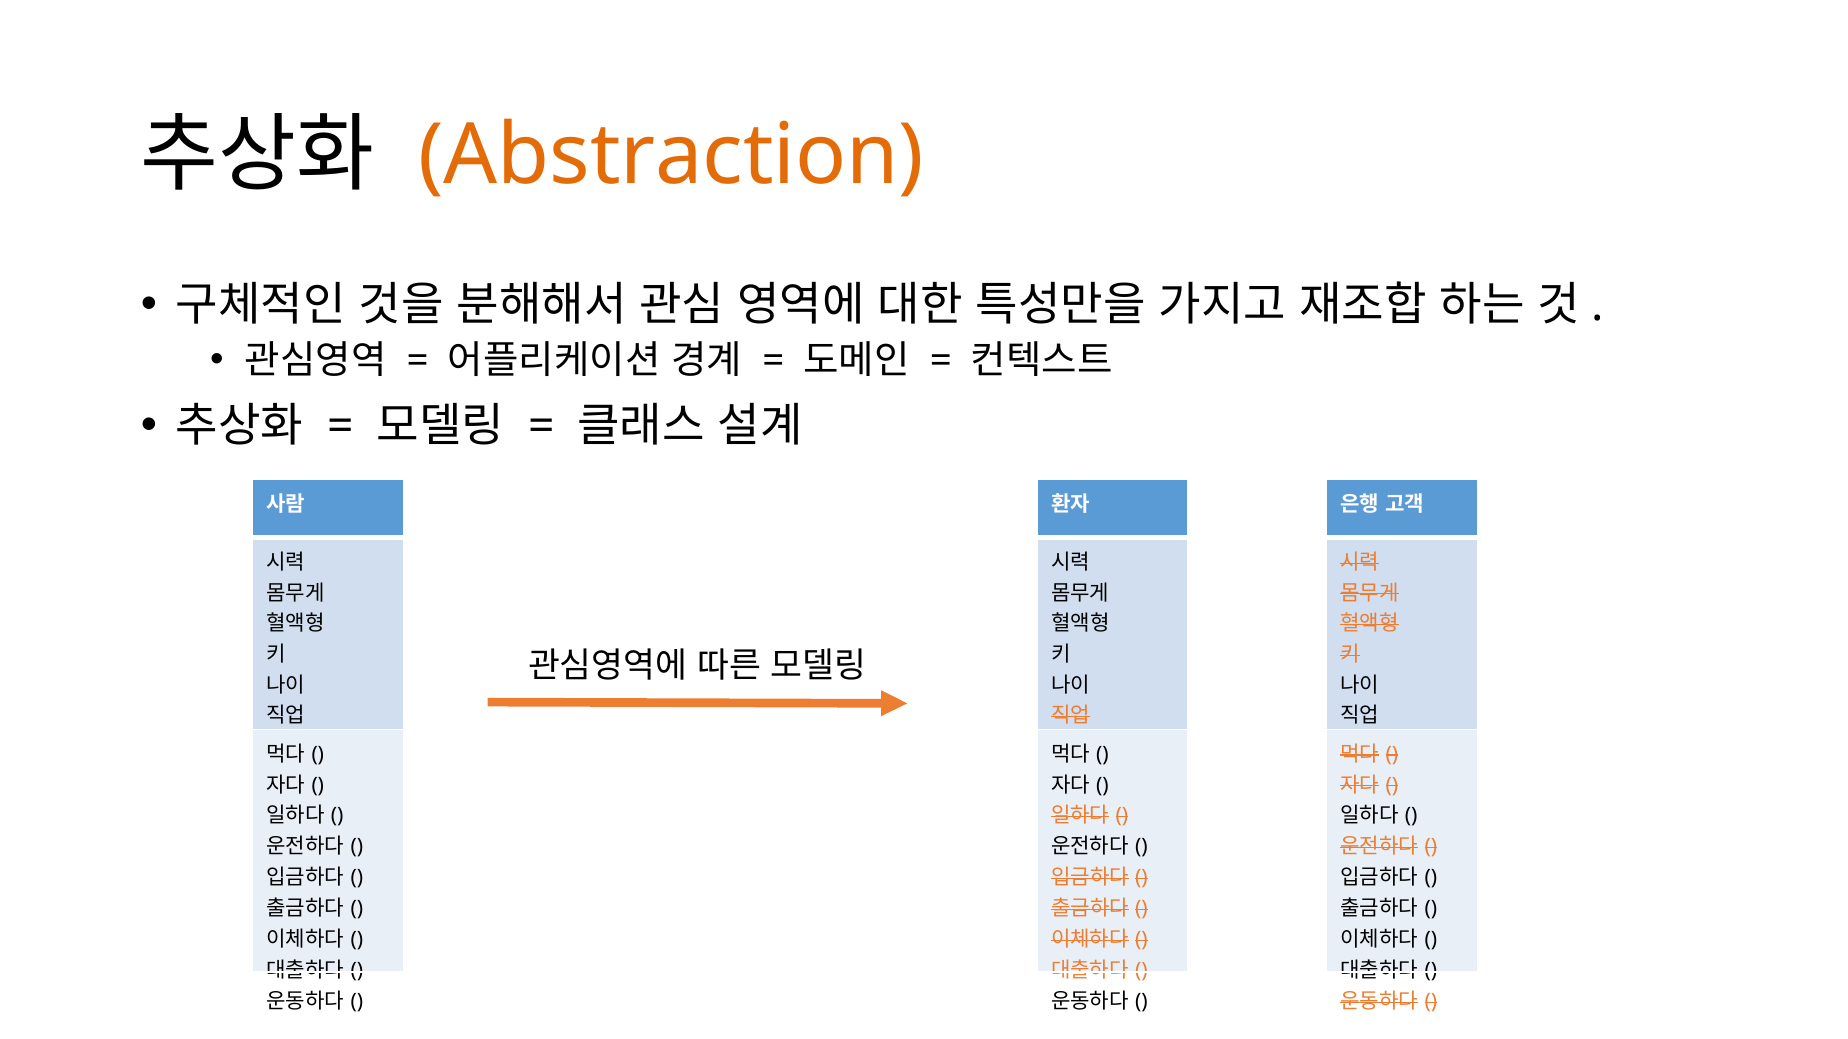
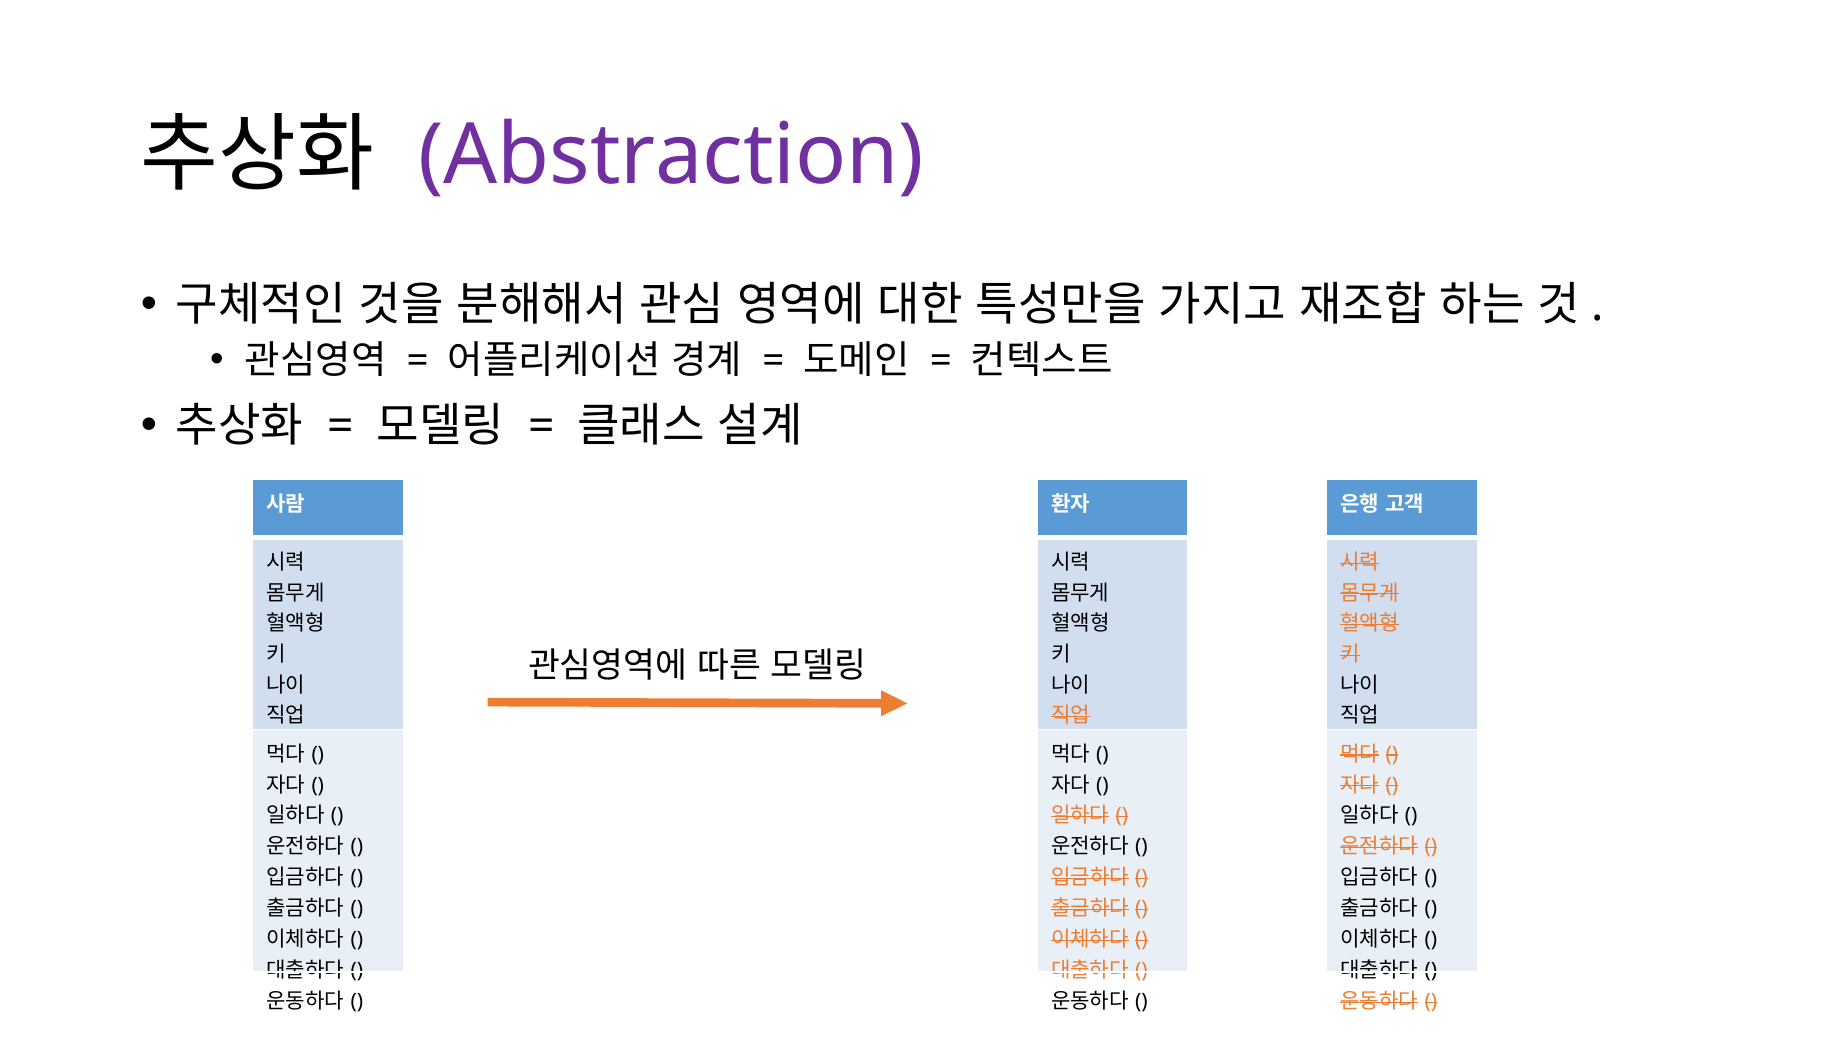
Abstraction colour: orange -> purple
